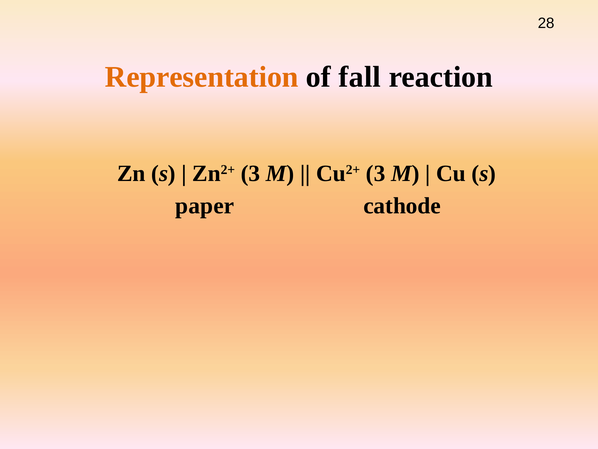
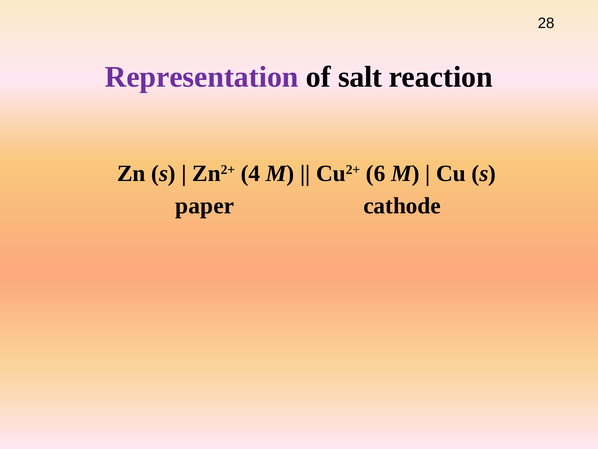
Representation colour: orange -> purple
fall: fall -> salt
Zn2+ 3: 3 -> 4
Cu2+ 3: 3 -> 6
